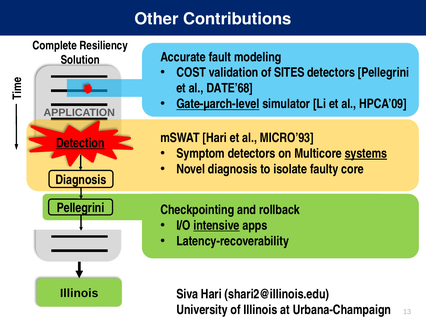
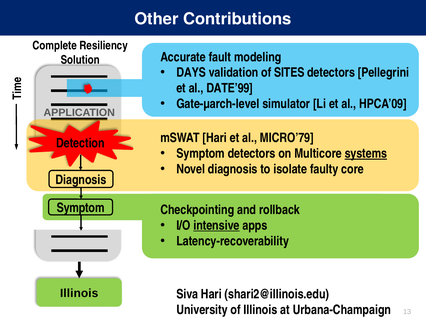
COST: COST -> DAYS
DATE’68: DATE’68 -> DATE’99
Gate-µarch-level underline: present -> none
MICRO’93: MICRO’93 -> MICRO’79
Detection underline: present -> none
Pellegrini at (81, 208): Pellegrini -> Symptom
